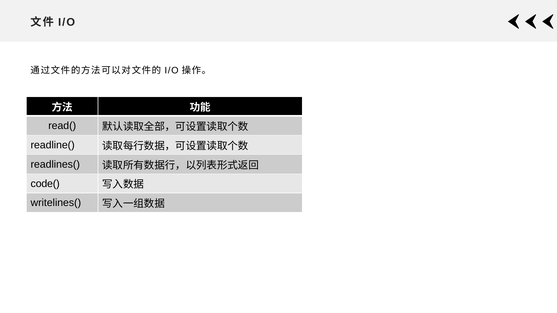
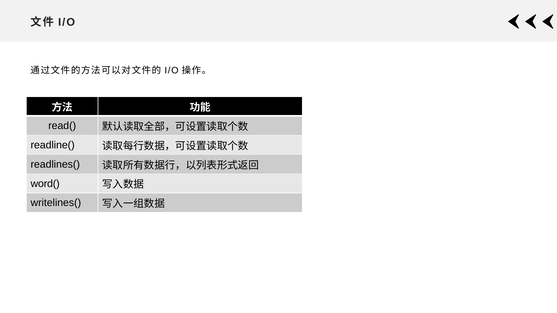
code(: code( -> word(
